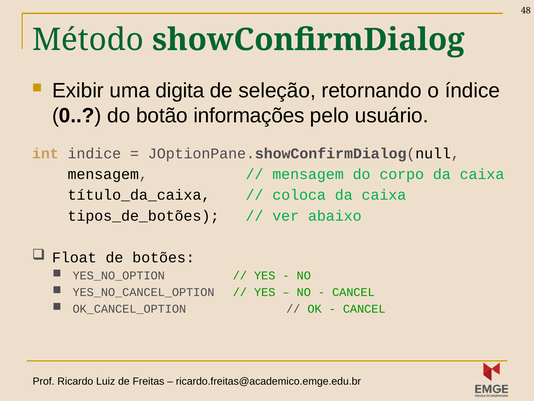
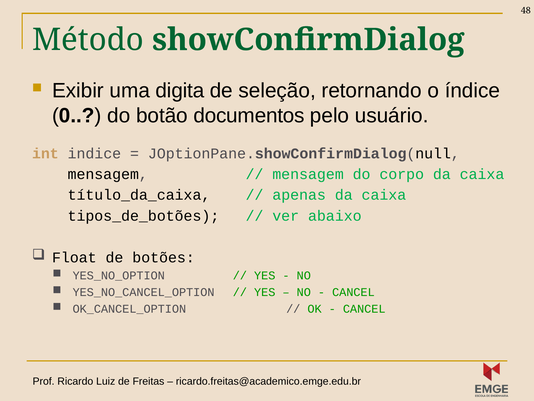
informações: informações -> documentos
coloca: coloca -> apenas
